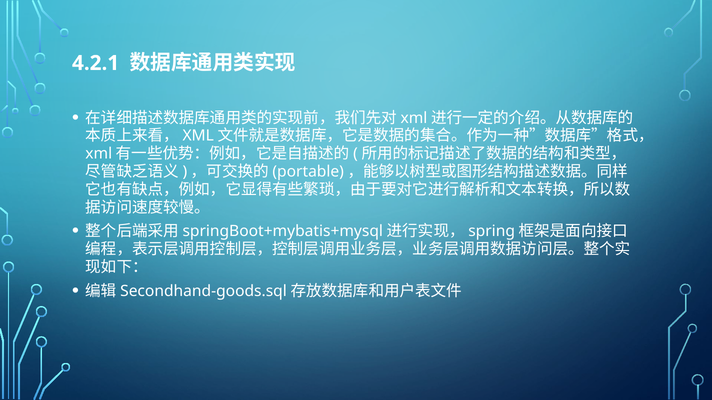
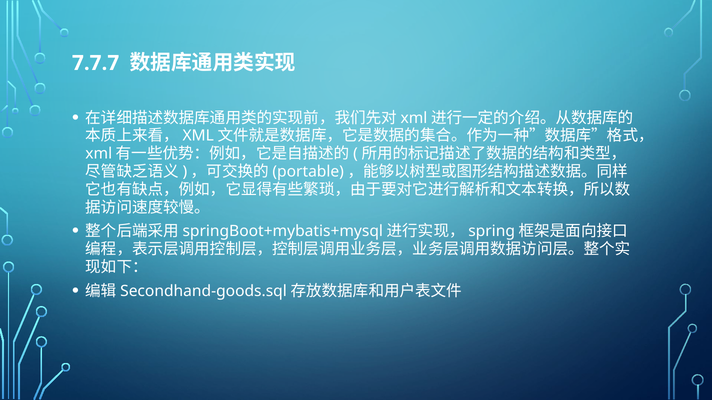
4.2.1: 4.2.1 -> 7.7.7
